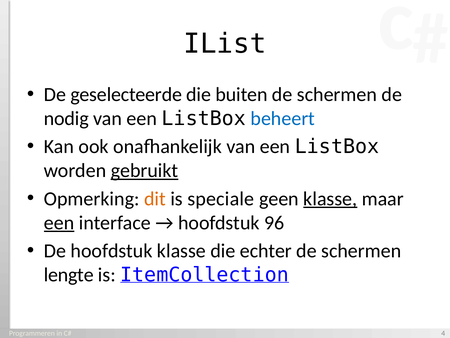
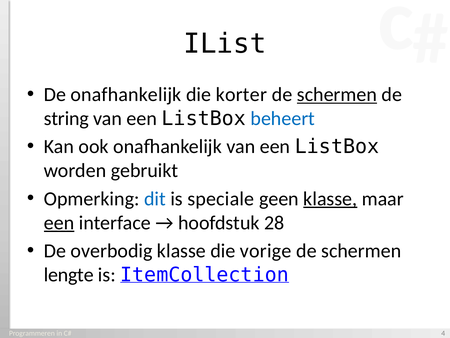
De geselecteerde: geselecteerde -> onafhankelijk
buiten: buiten -> korter
schermen at (337, 94) underline: none -> present
nodig: nodig -> string
gebruikt underline: present -> none
dit colour: orange -> blue
96: 96 -> 28
De hoofdstuk: hoofdstuk -> overbodig
echter: echter -> vorige
